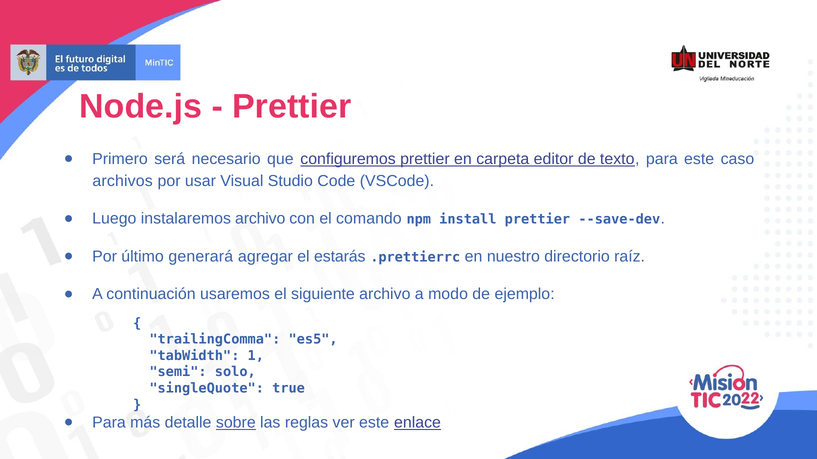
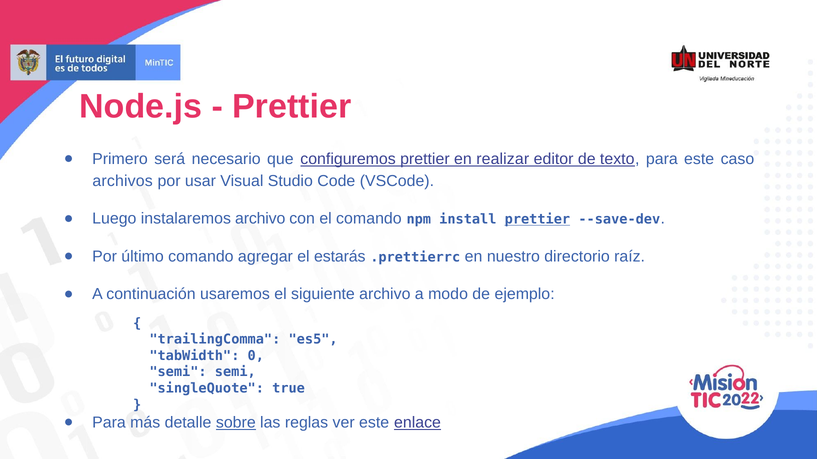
carpeta: carpeta -> realizar
prettier at (537, 220) underline: none -> present
último generará: generará -> comando
1: 1 -> 0
semi solo: solo -> semi
